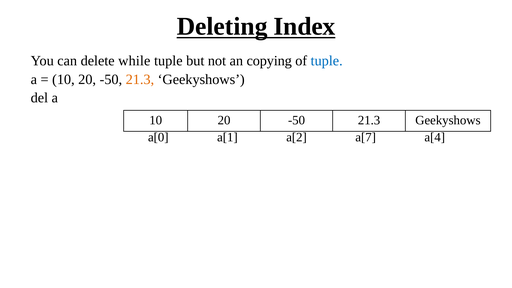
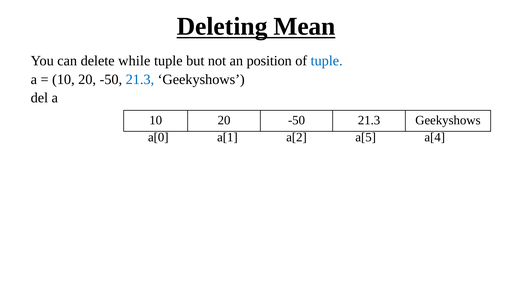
Index: Index -> Mean
copying: copying -> position
21.3 at (140, 79) colour: orange -> blue
a[7: a[7 -> a[5
